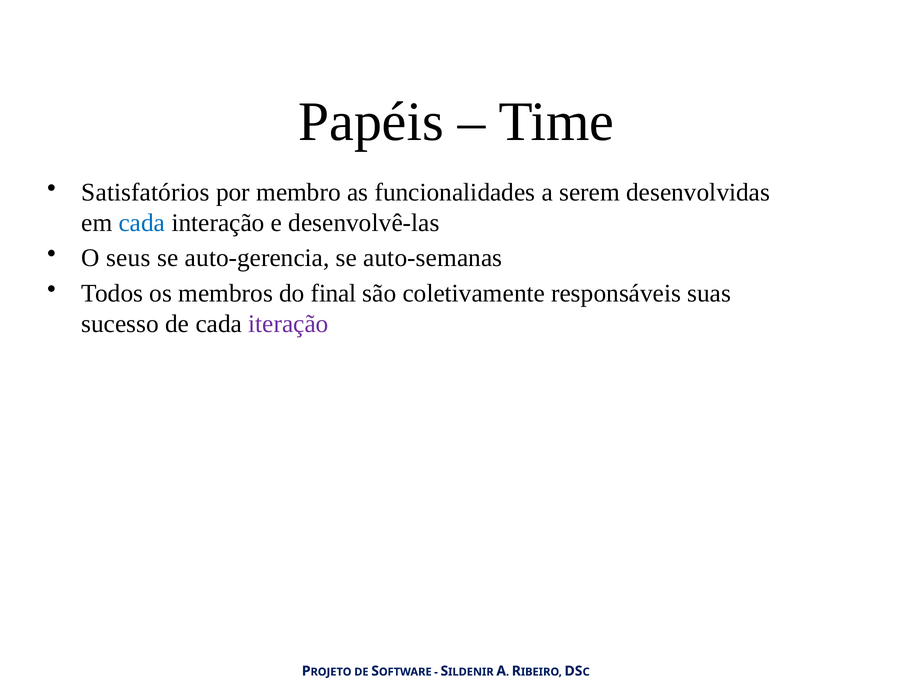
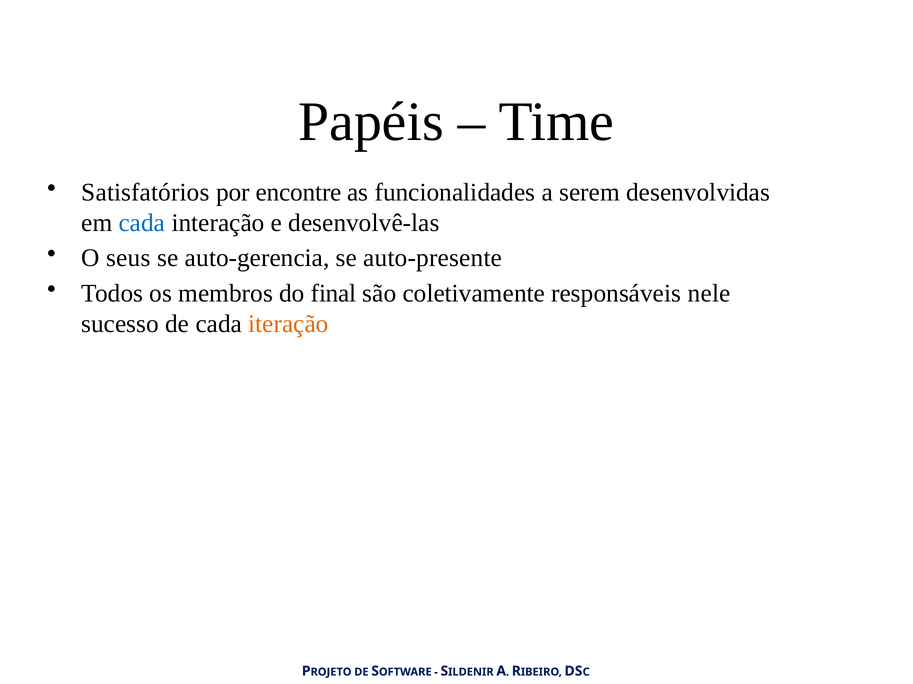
membro: membro -> encontre
auto-semanas: auto-semanas -> auto-presente
suas: suas -> nele
iteração colour: purple -> orange
